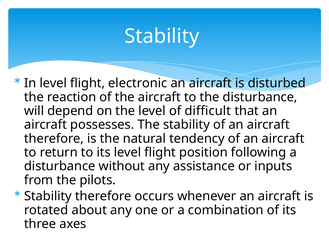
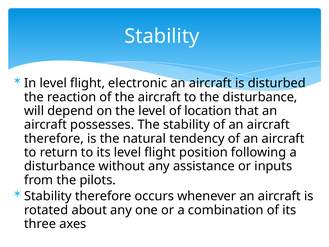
difficult: difficult -> location
